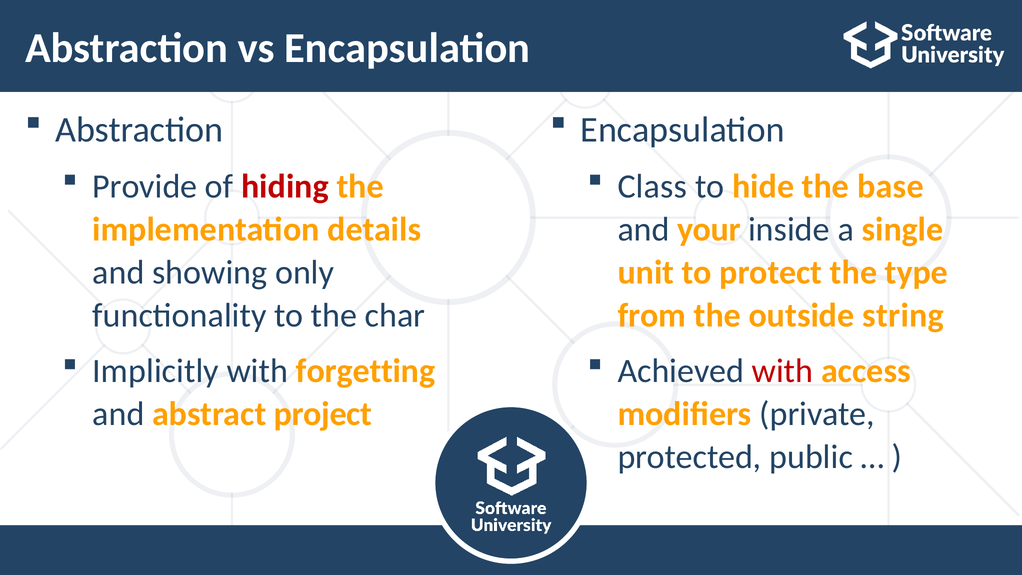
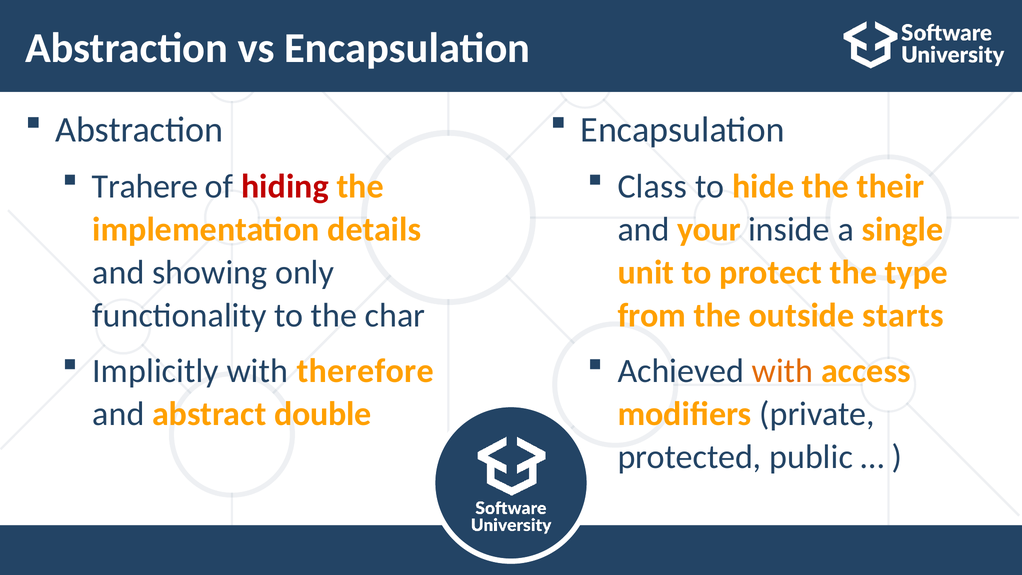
Provide: Provide -> Trahere
base: base -> their
string: string -> starts
forgetting: forgetting -> therefore
with at (782, 371) colour: red -> orange
project: project -> double
